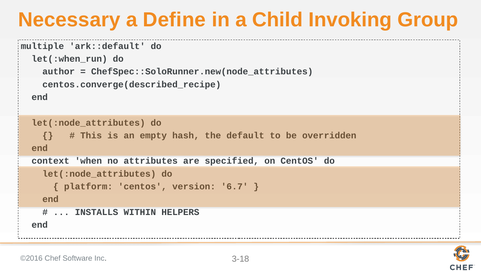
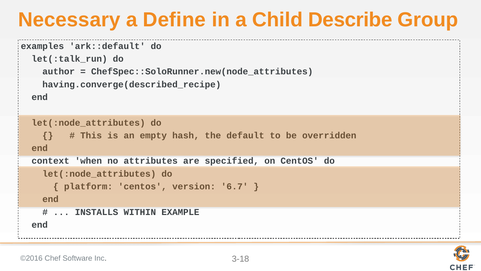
Invoking: Invoking -> Describe
multiple: multiple -> examples
let(:when_run: let(:when_run -> let(:talk_run
centos.converge(described_recipe: centos.converge(described_recipe -> having.converge(described_recipe
HELPERS: HELPERS -> EXAMPLE
